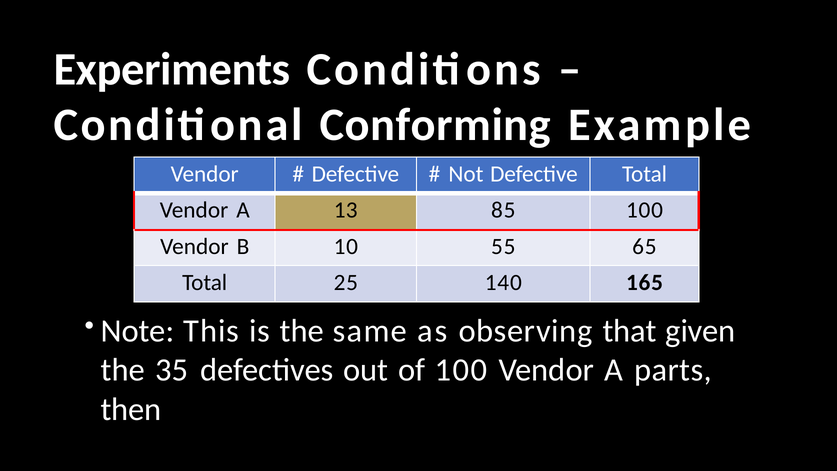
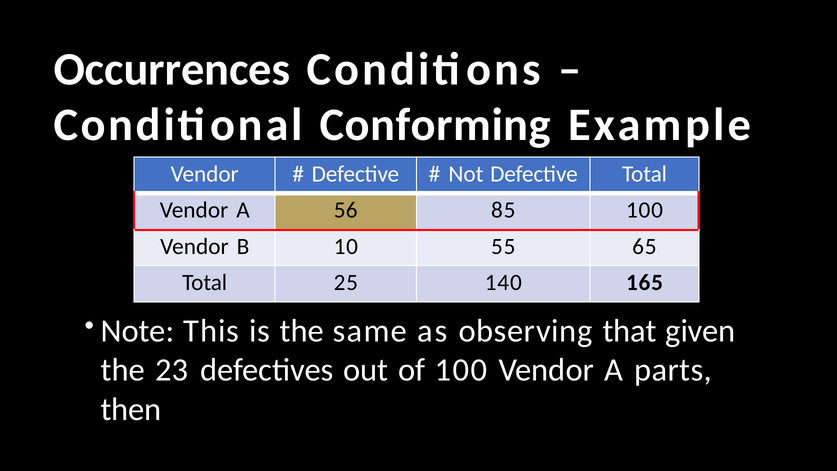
Experiments: Experiments -> Occurrences
13: 13 -> 56
35: 35 -> 23
